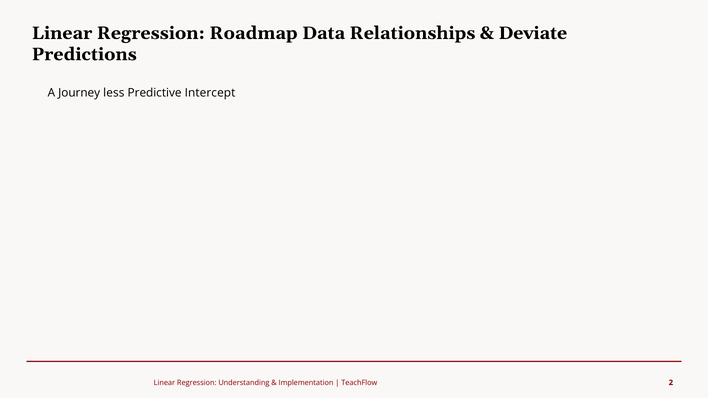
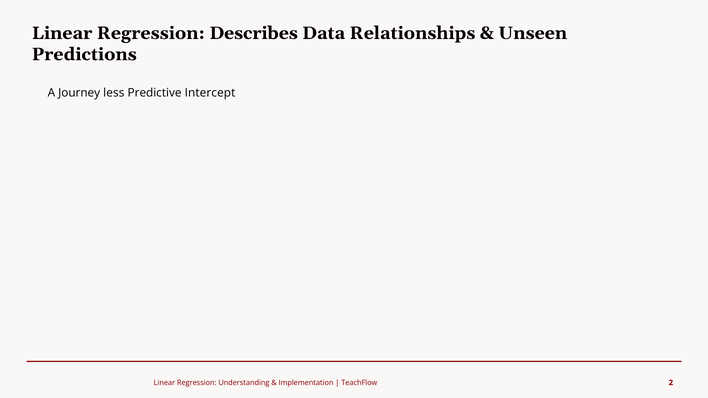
Roadmap: Roadmap -> Describes
Deviate: Deviate -> Unseen
